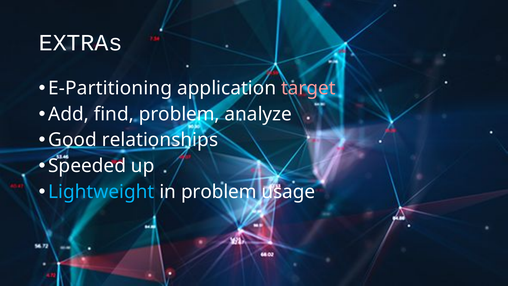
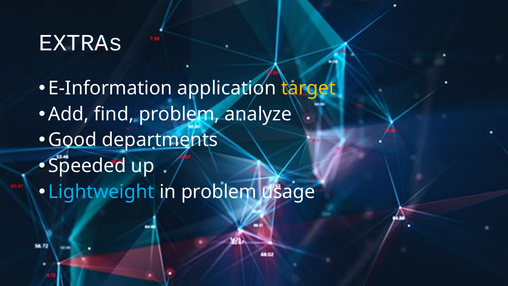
E-Partitioning: E-Partitioning -> E-Information
target colour: pink -> yellow
relationships: relationships -> departments
